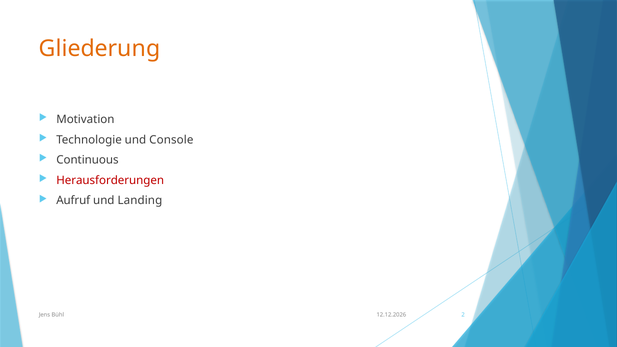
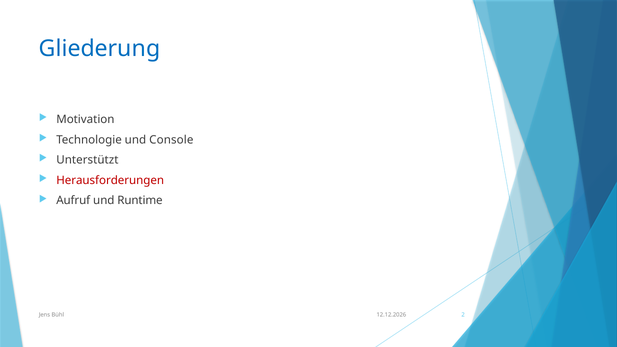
Gliederung colour: orange -> blue
Continuous: Continuous -> Unterstützt
Landing: Landing -> Runtime
